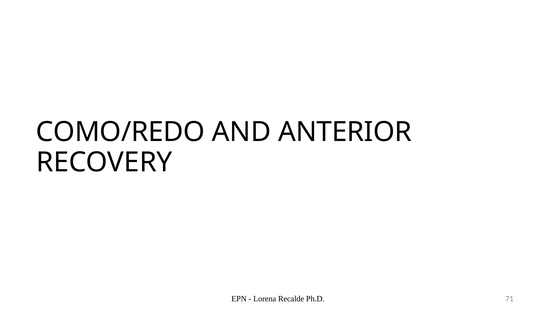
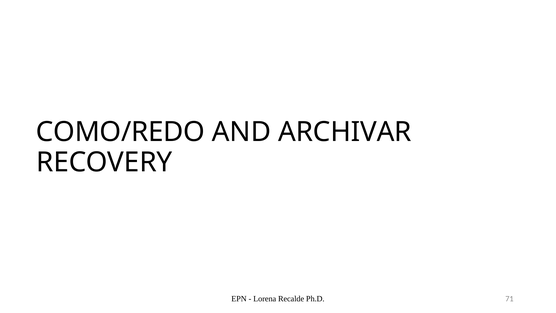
ANTERIOR: ANTERIOR -> ARCHIVAR
